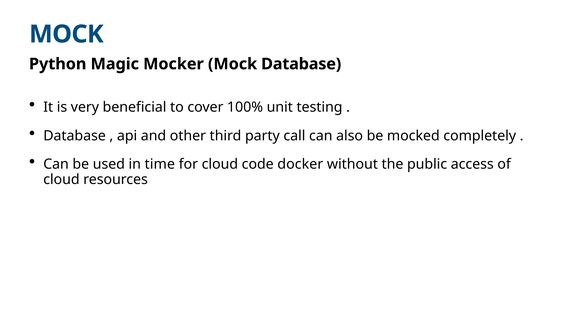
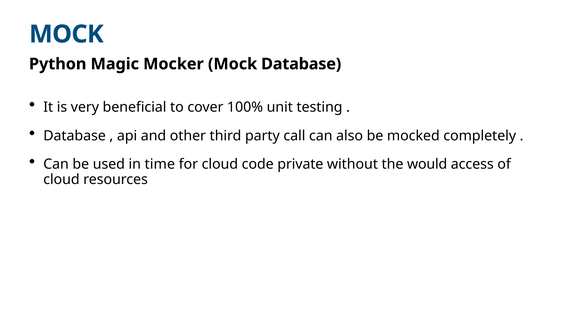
docker: docker -> private
public: public -> would
